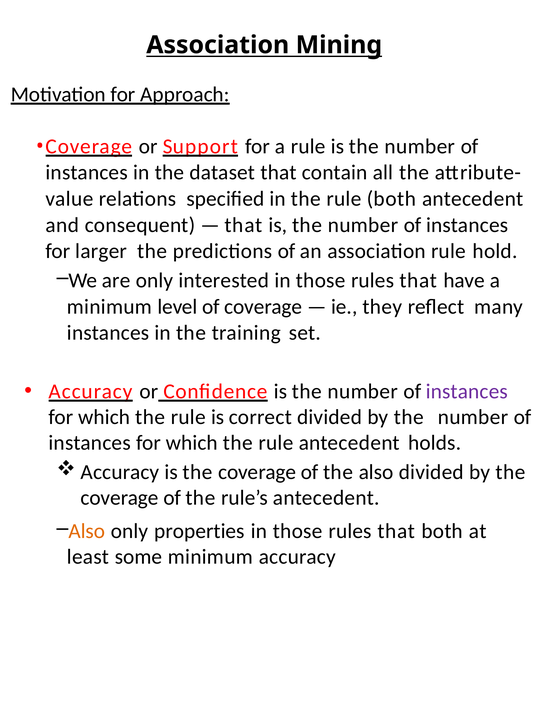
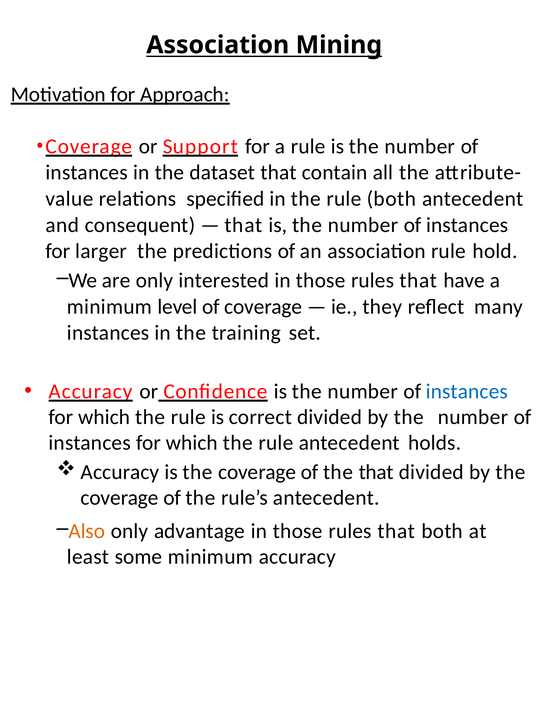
instances at (467, 391) colour: purple -> blue
the also: also -> that
properties: properties -> advantage
